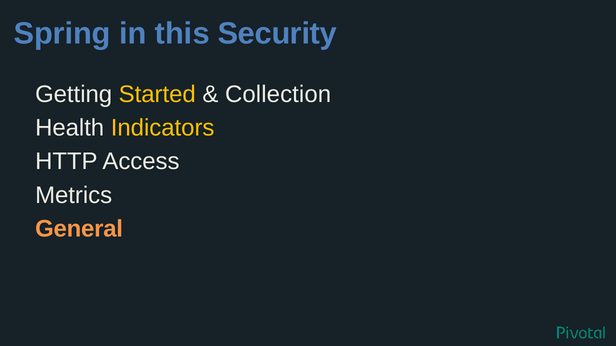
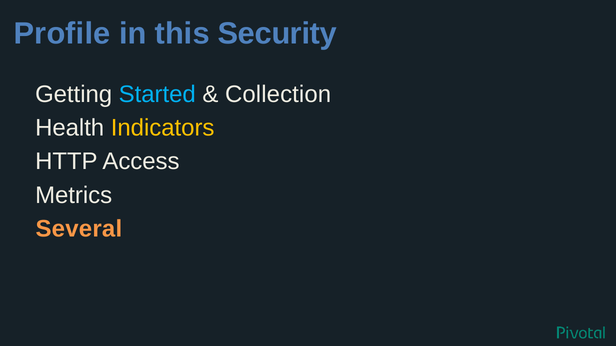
Spring: Spring -> Profile
Started colour: yellow -> light blue
General: General -> Several
